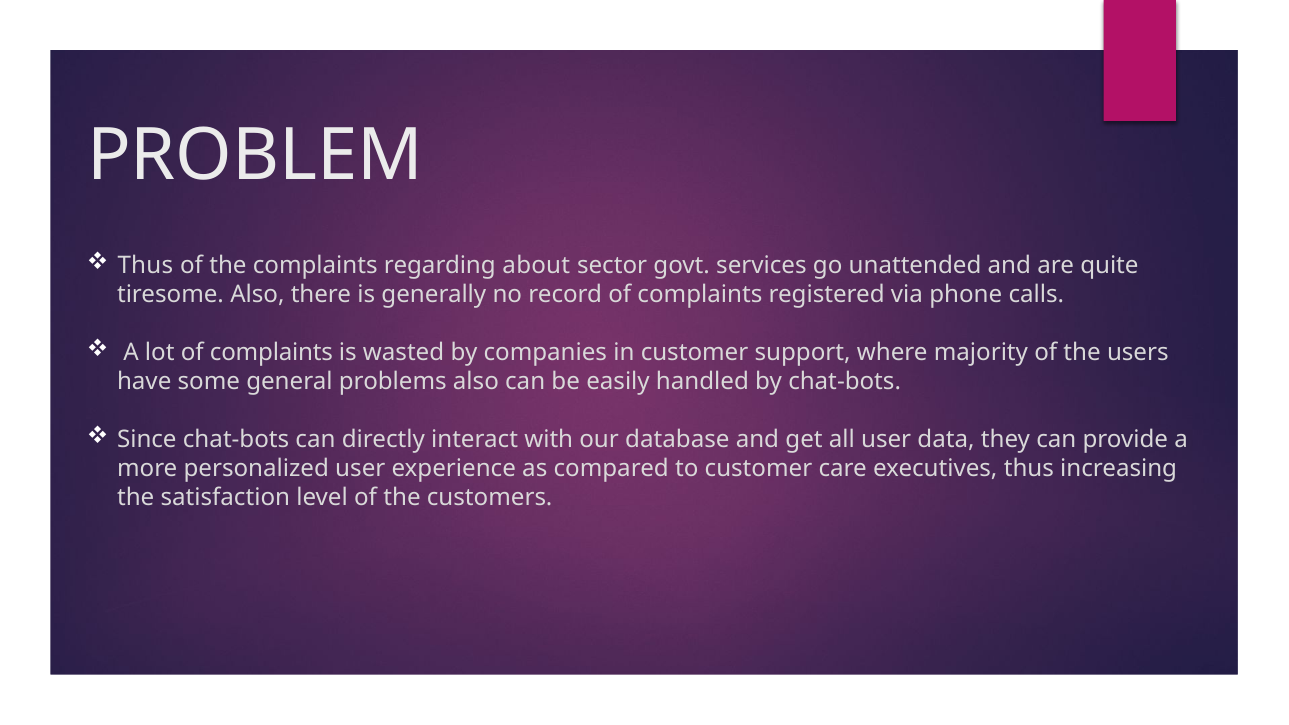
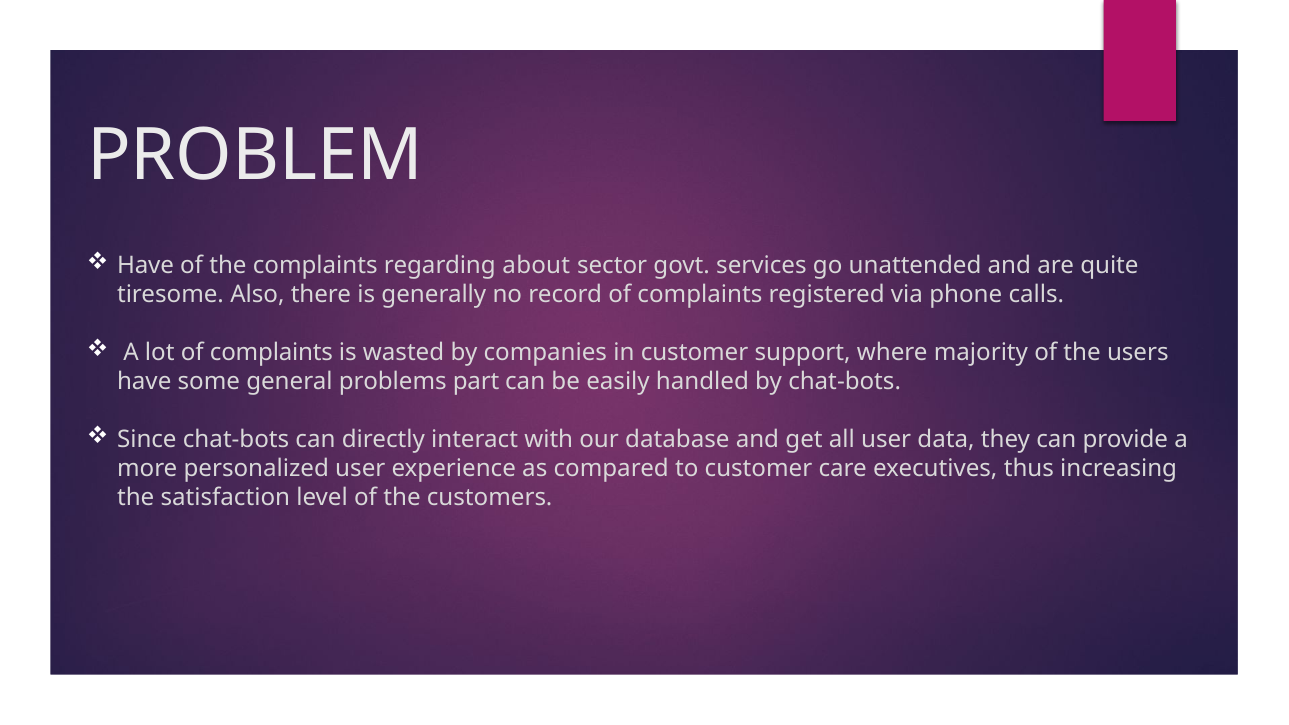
Thus at (145, 266): Thus -> Have
problems also: also -> part
